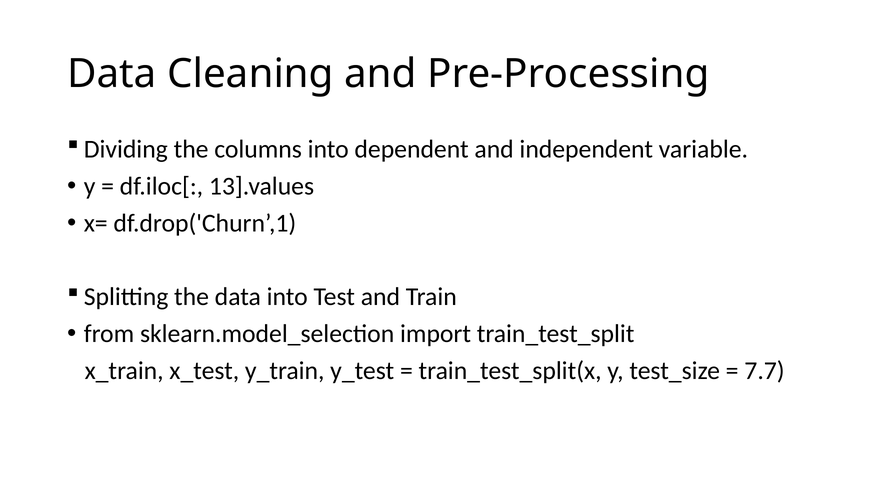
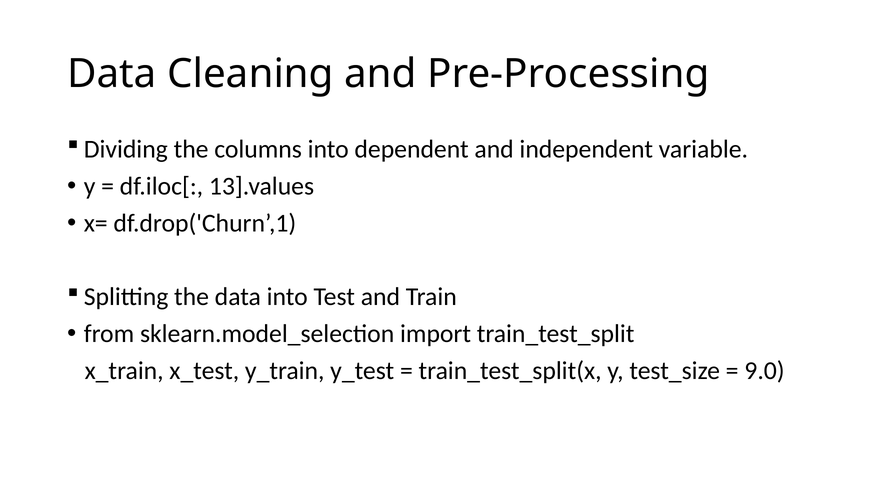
7.7: 7.7 -> 9.0
